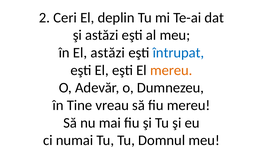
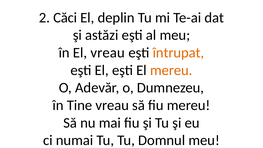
Ceri: Ceri -> Căci
El astăzi: astăzi -> vreau
întrupat colour: blue -> orange
